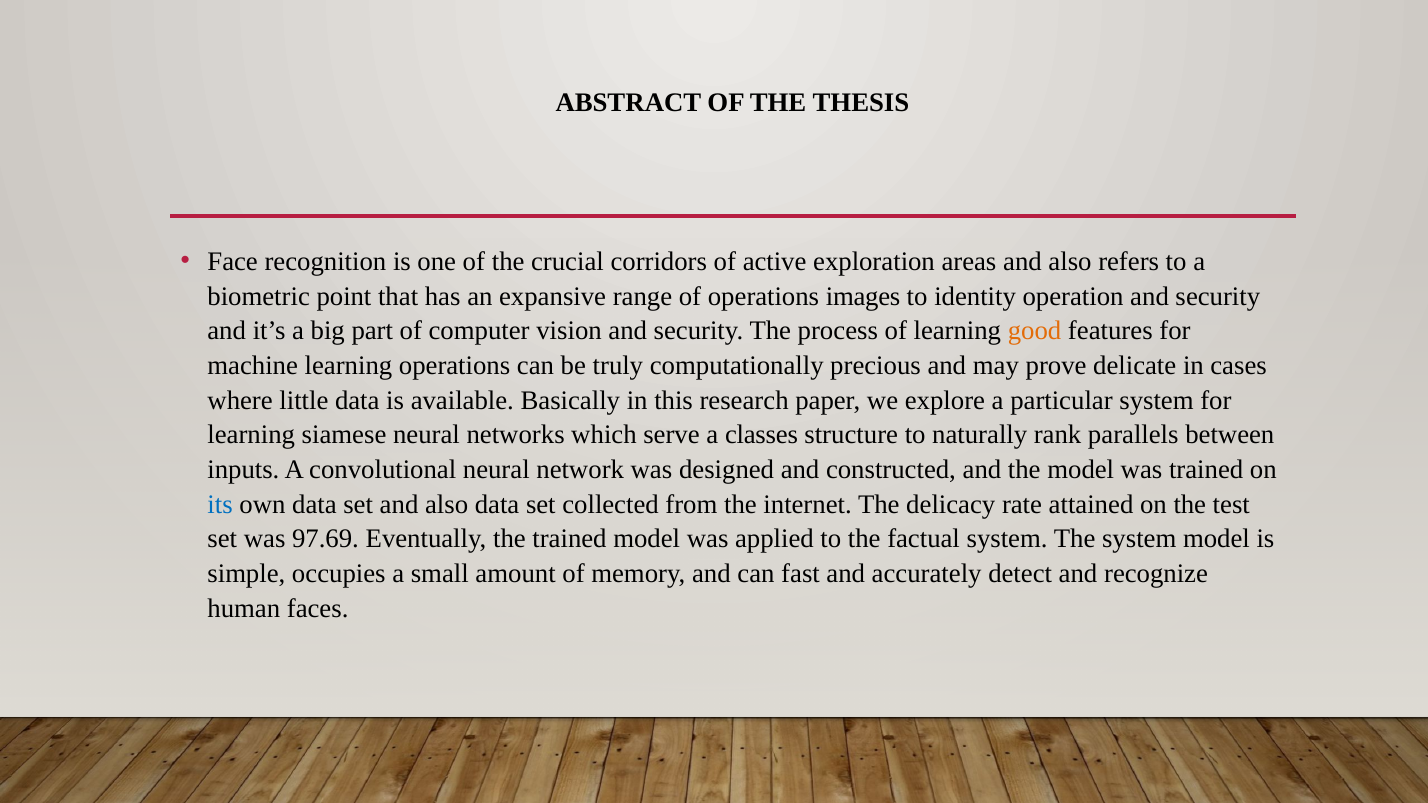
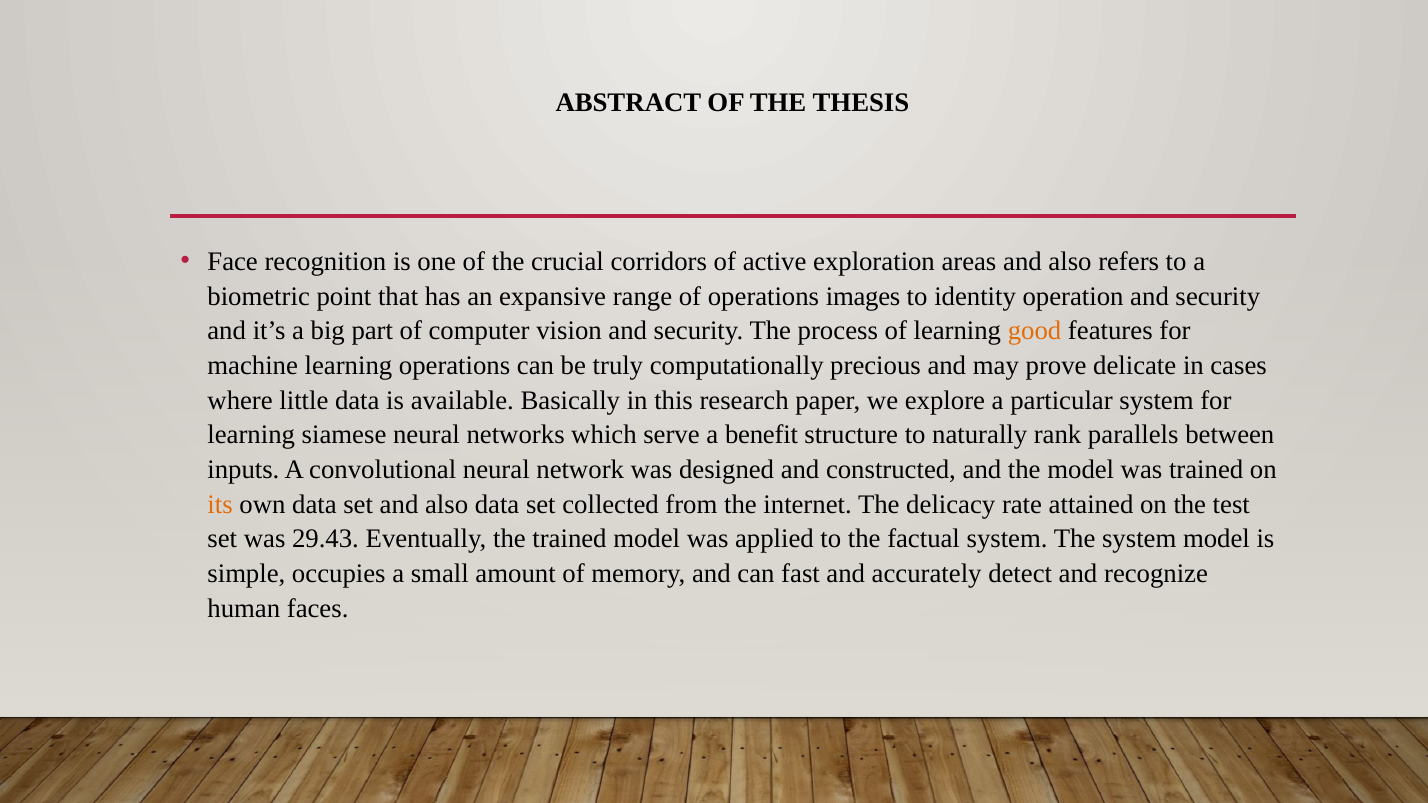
classes: classes -> benefit
its colour: blue -> orange
97.69: 97.69 -> 29.43
